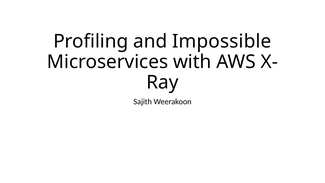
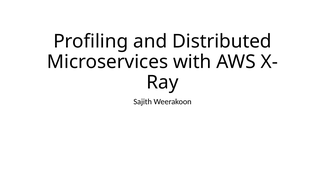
Impossible: Impossible -> Distributed
